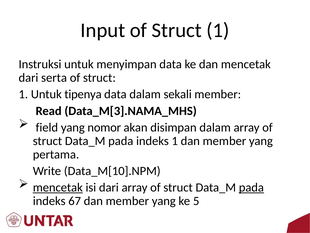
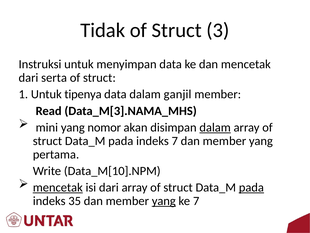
Input: Input -> Tidak
1 at (218, 30): 1 -> 3
sekali: sekali -> ganjil
field: field -> mini
dalam at (215, 127) underline: none -> present
indeks 1: 1 -> 7
67: 67 -> 35
yang at (164, 201) underline: none -> present
ke 5: 5 -> 7
